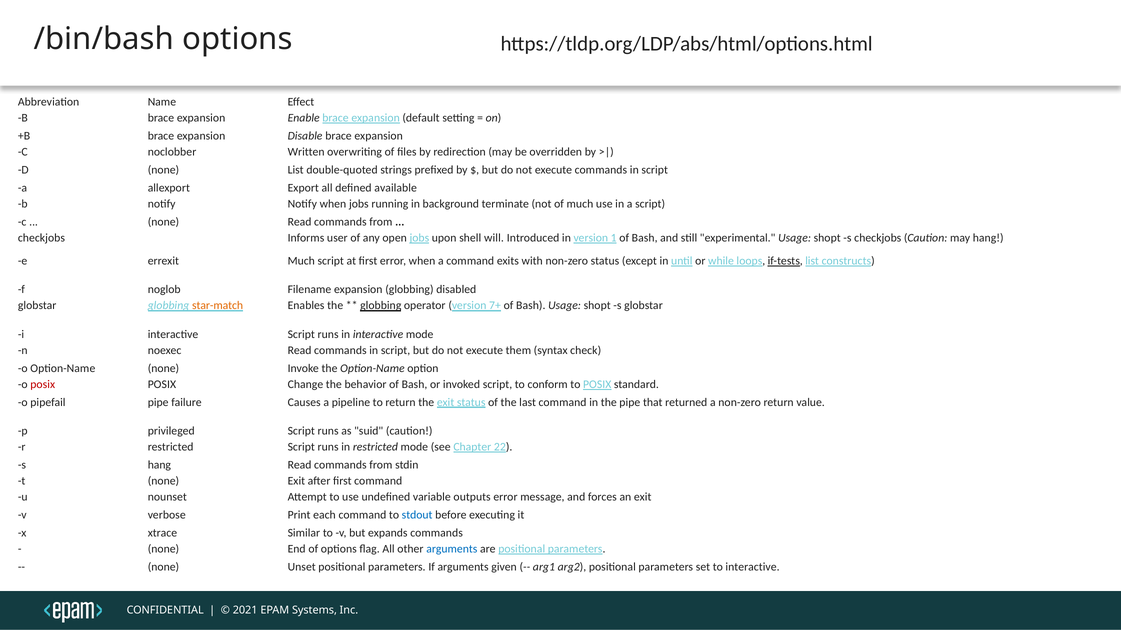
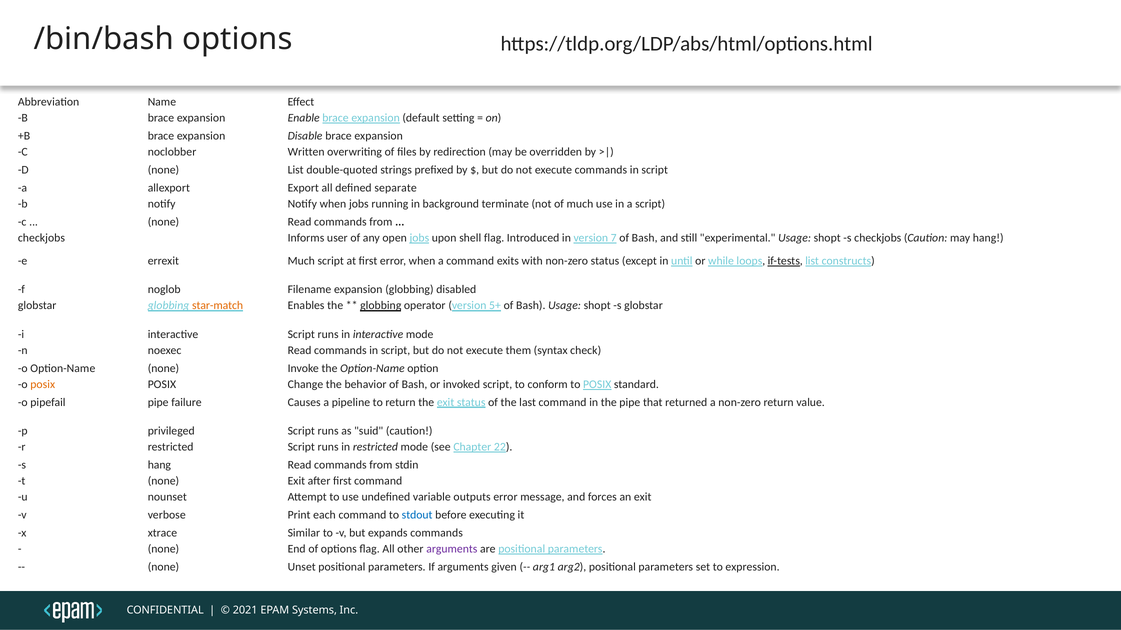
available: available -> separate
shell will: will -> flag
1: 1 -> 7
7+: 7+ -> 5+
posix at (43, 385) colour: red -> orange
arguments at (452, 549) colour: blue -> purple
to interactive: interactive -> expression
